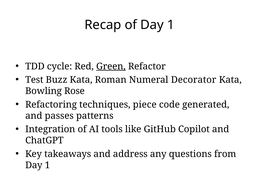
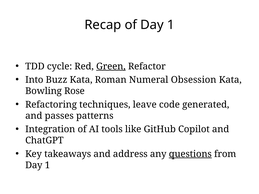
Test: Test -> Into
Decorator: Decorator -> Obsession
piece: piece -> leave
questions underline: none -> present
